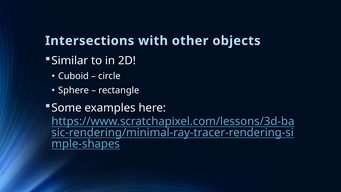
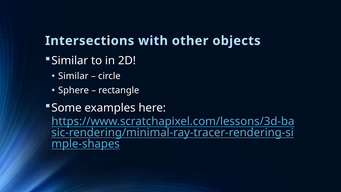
Cuboid at (73, 76): Cuboid -> Similar
